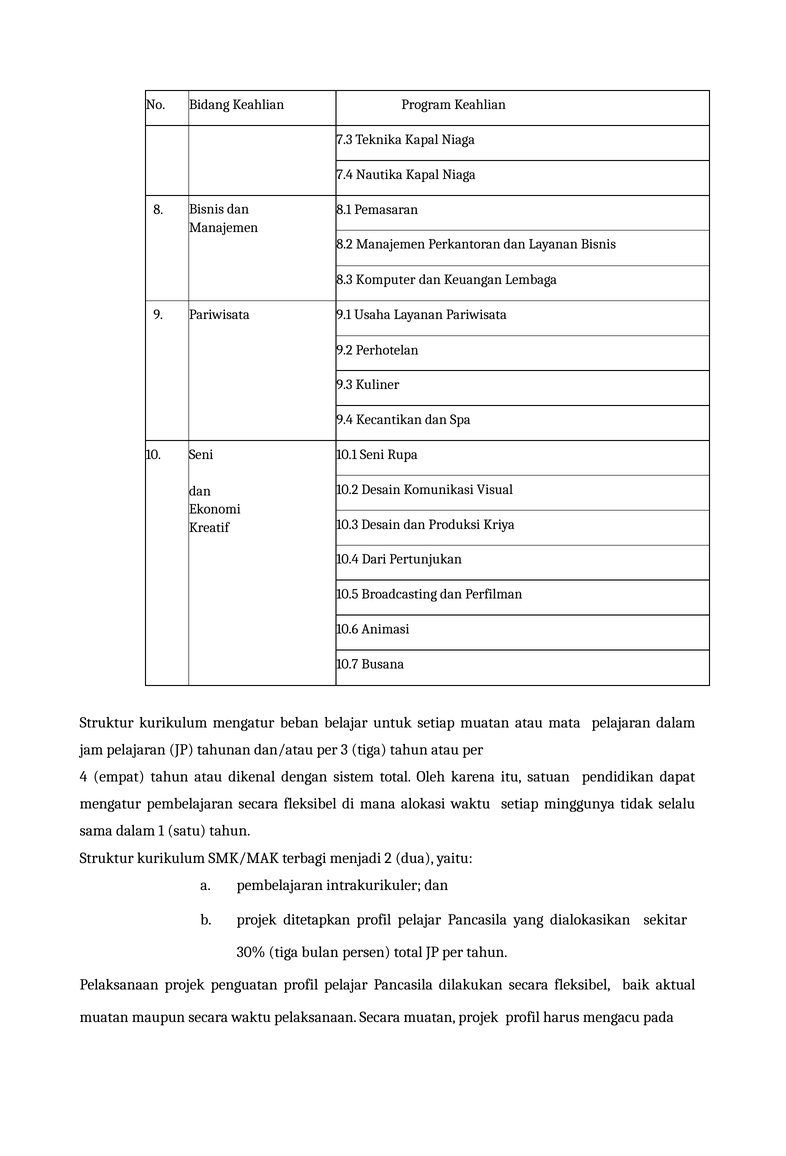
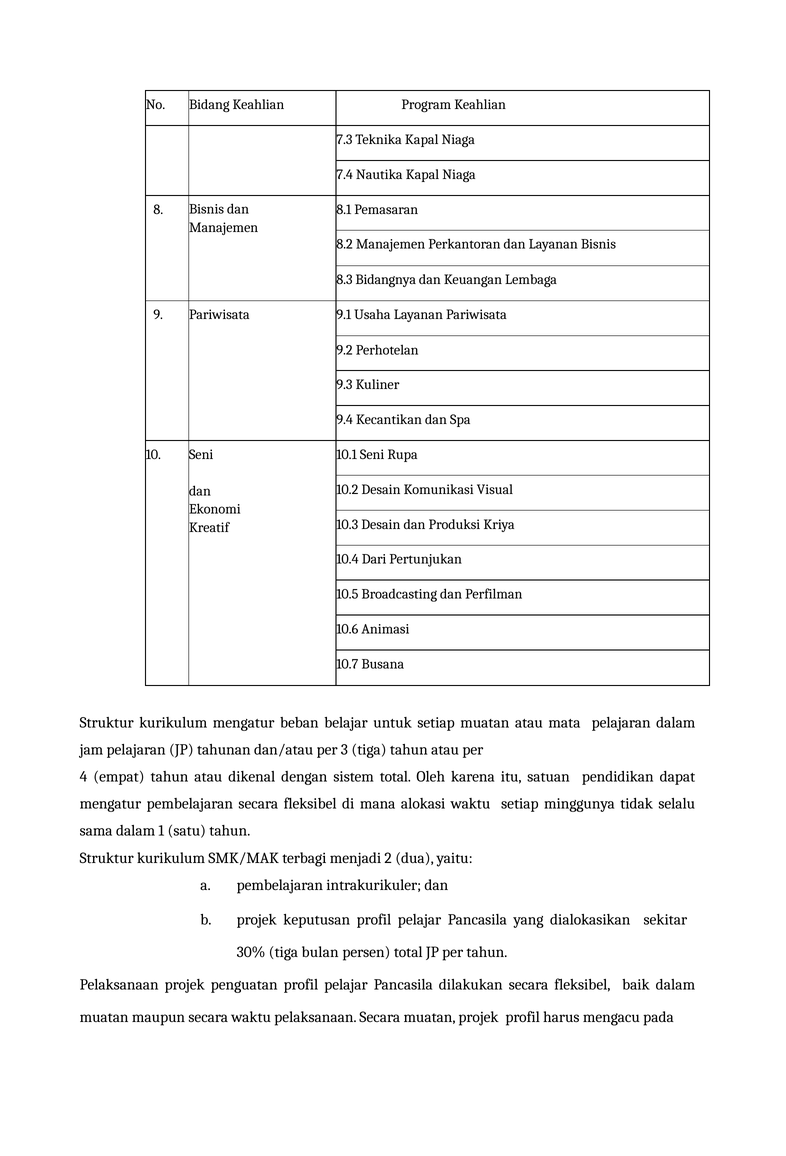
Komputer: Komputer -> Bidangnya
ditetapkan: ditetapkan -> keputusan
baik aktual: aktual -> dalam
